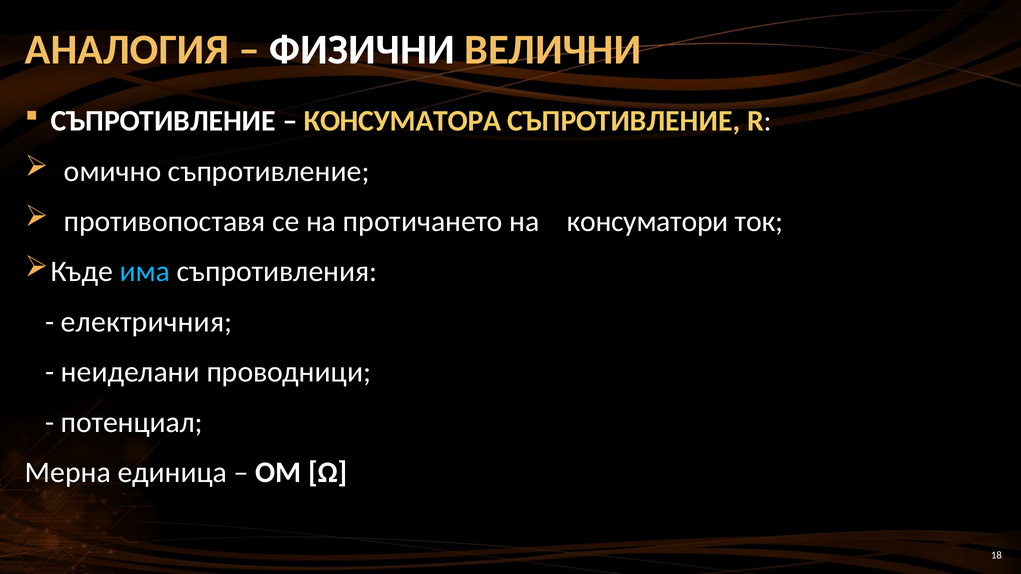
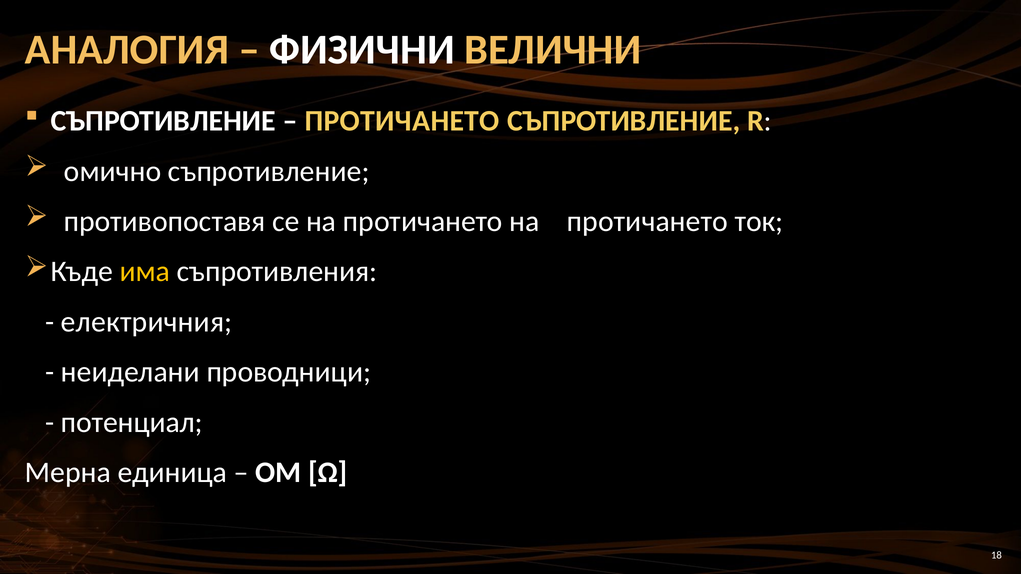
КОНСУМАТОРА at (402, 121): КОНСУМАТОРА -> ПРОТИЧАНЕТО
протичането на консуматори: консуматори -> протичането
има colour: light blue -> yellow
